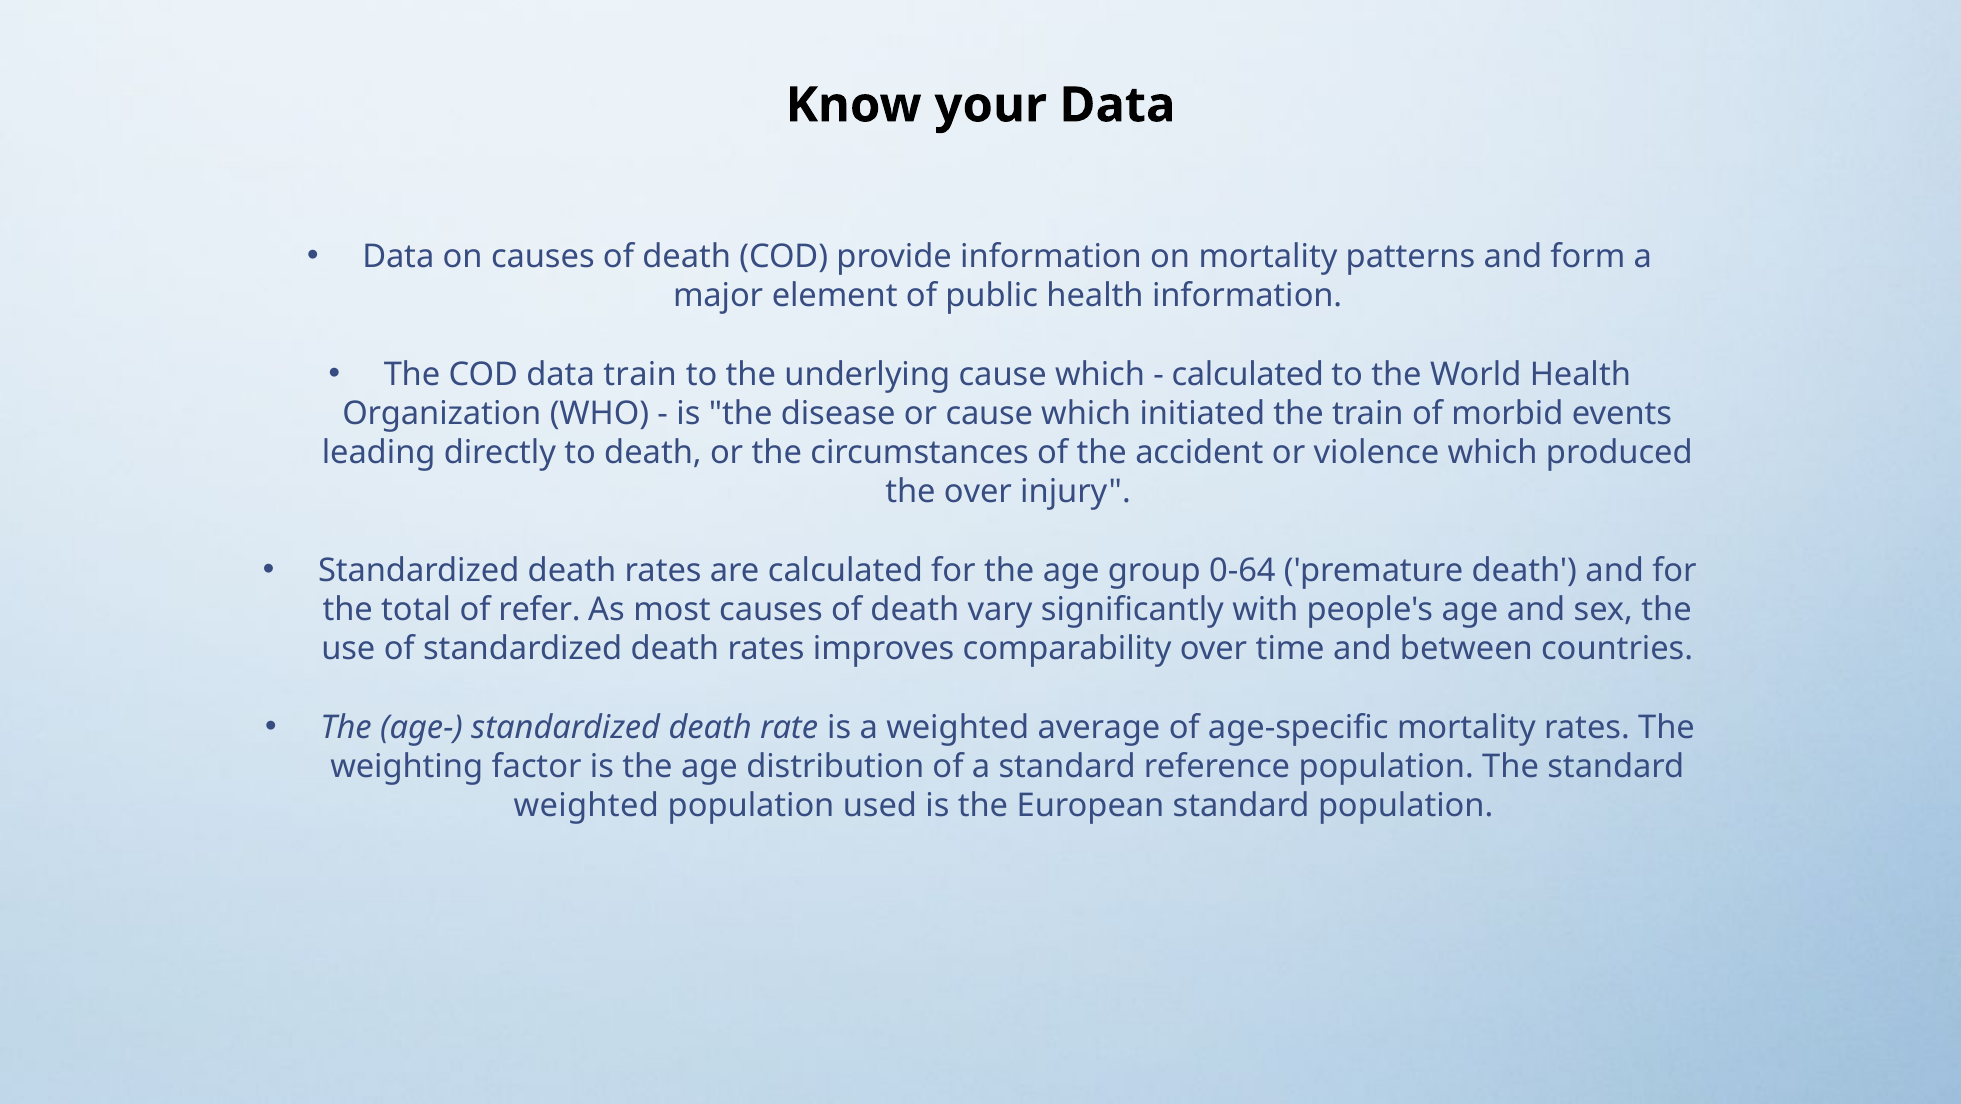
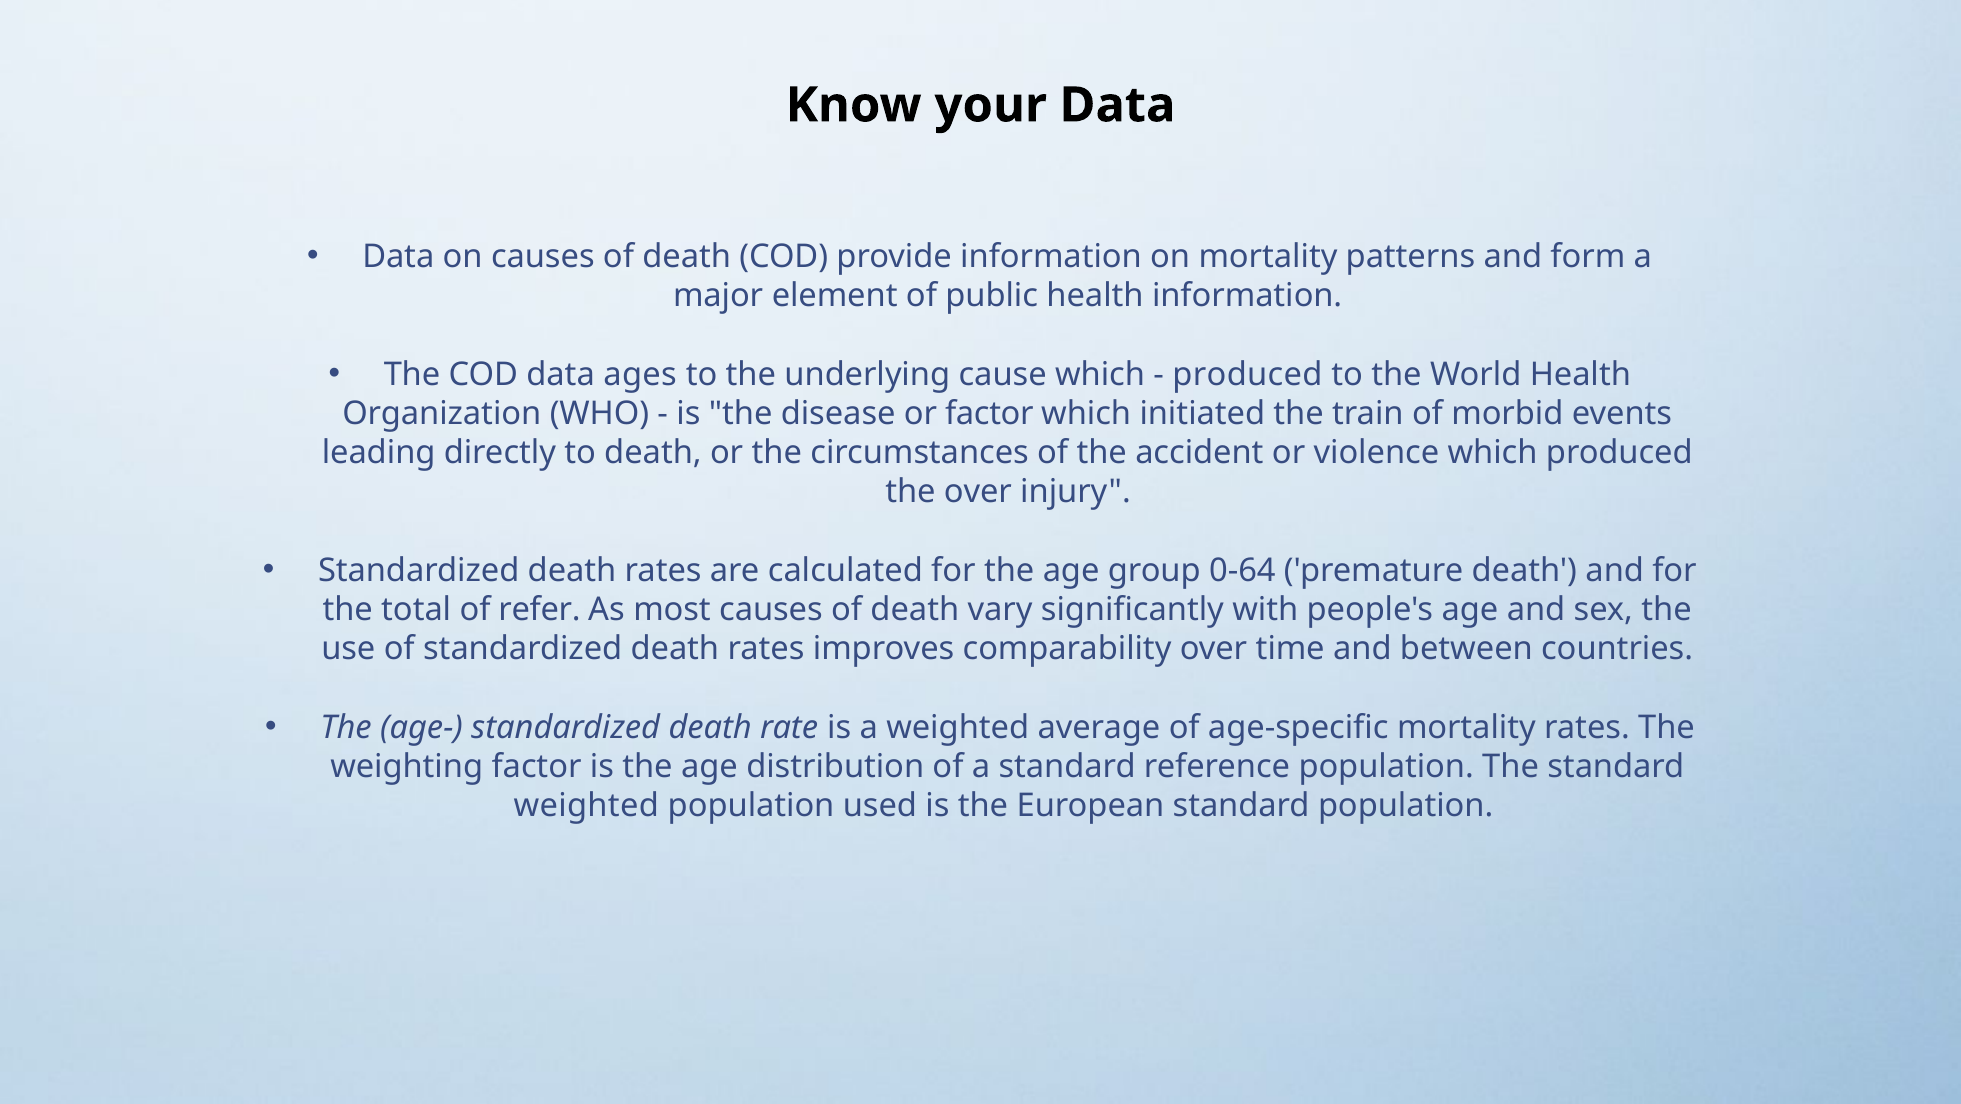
data train: train -> ages
calculated at (1248, 374): calculated -> produced
or cause: cause -> factor
